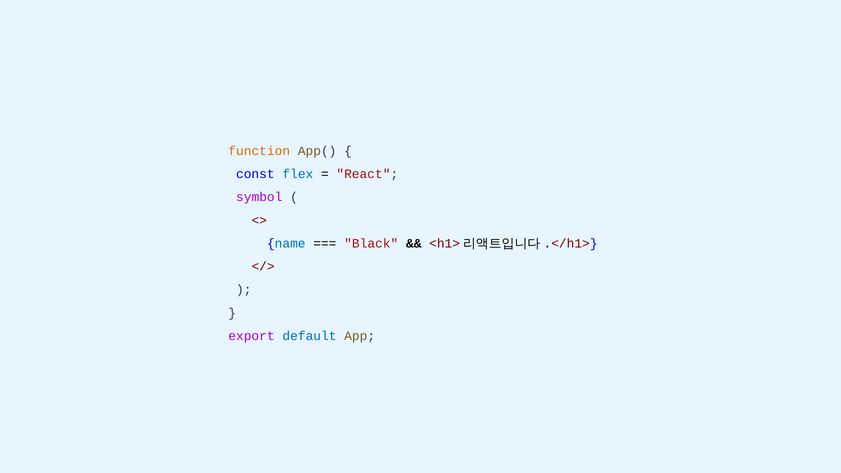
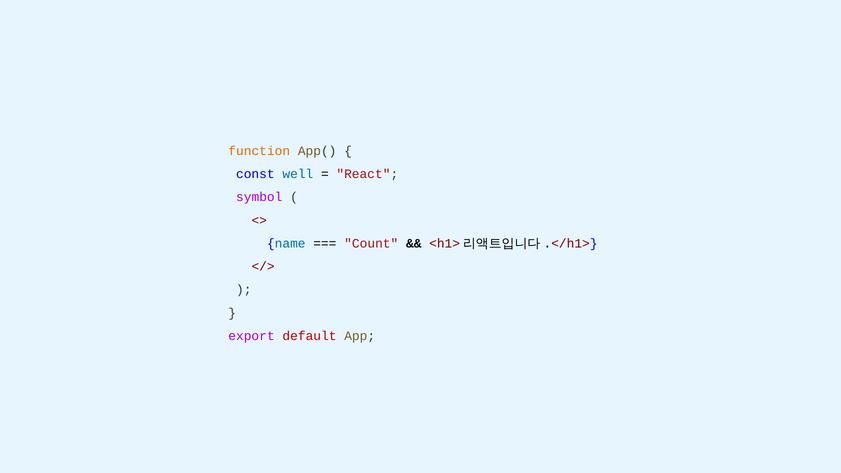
flex: flex -> well
Black: Black -> Count
default colour: blue -> red
